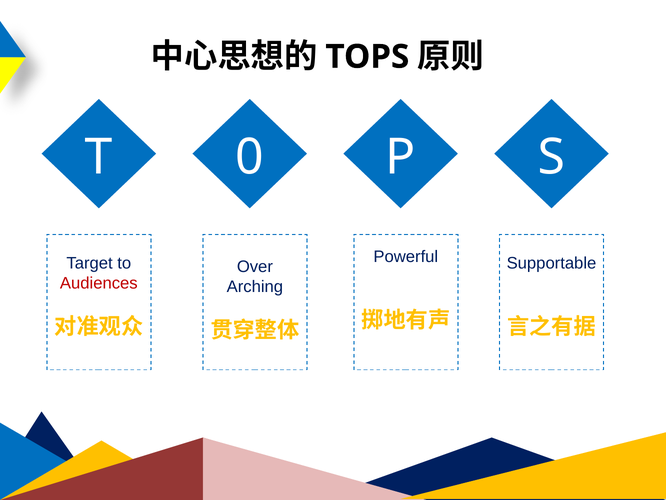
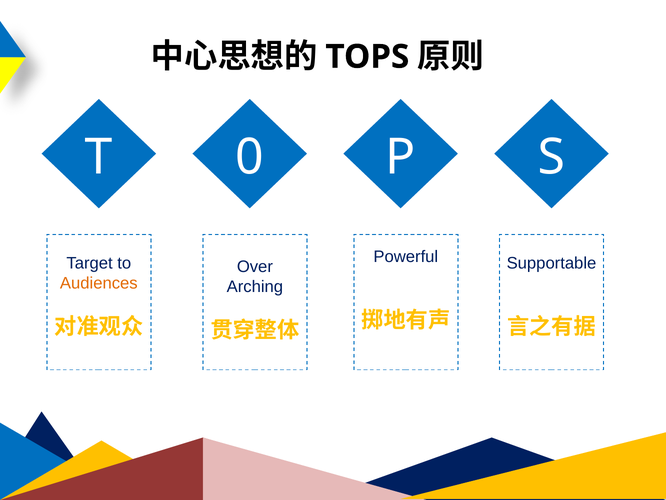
Audiences colour: red -> orange
